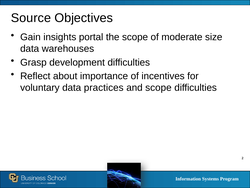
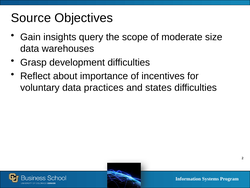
portal: portal -> query
and scope: scope -> states
